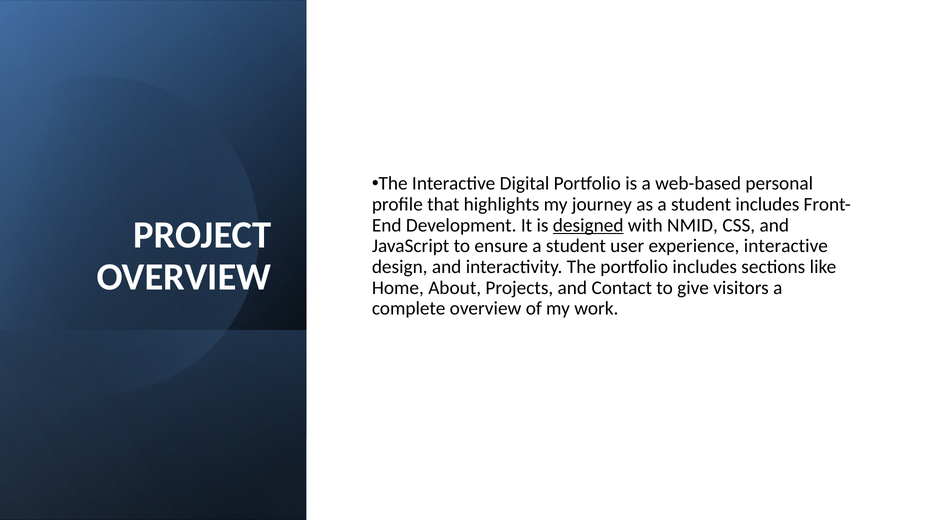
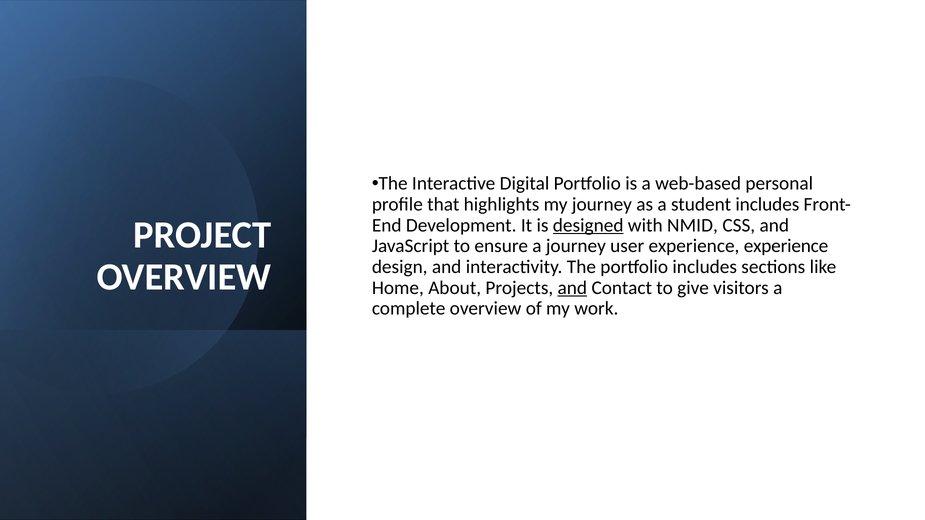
ensure a student: student -> journey
experience interactive: interactive -> experience
and at (572, 288) underline: none -> present
